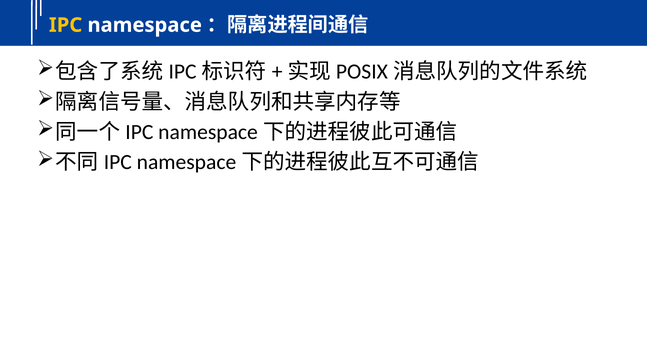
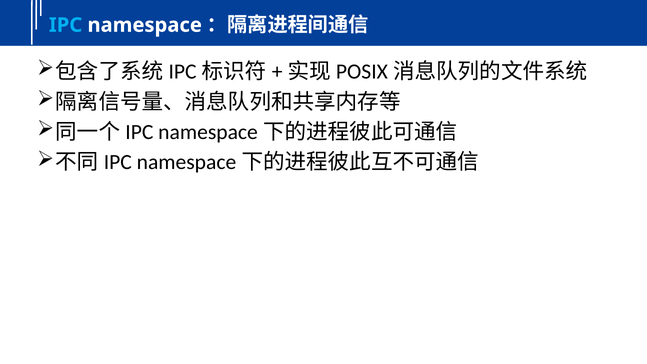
IPC colour: yellow -> light blue
